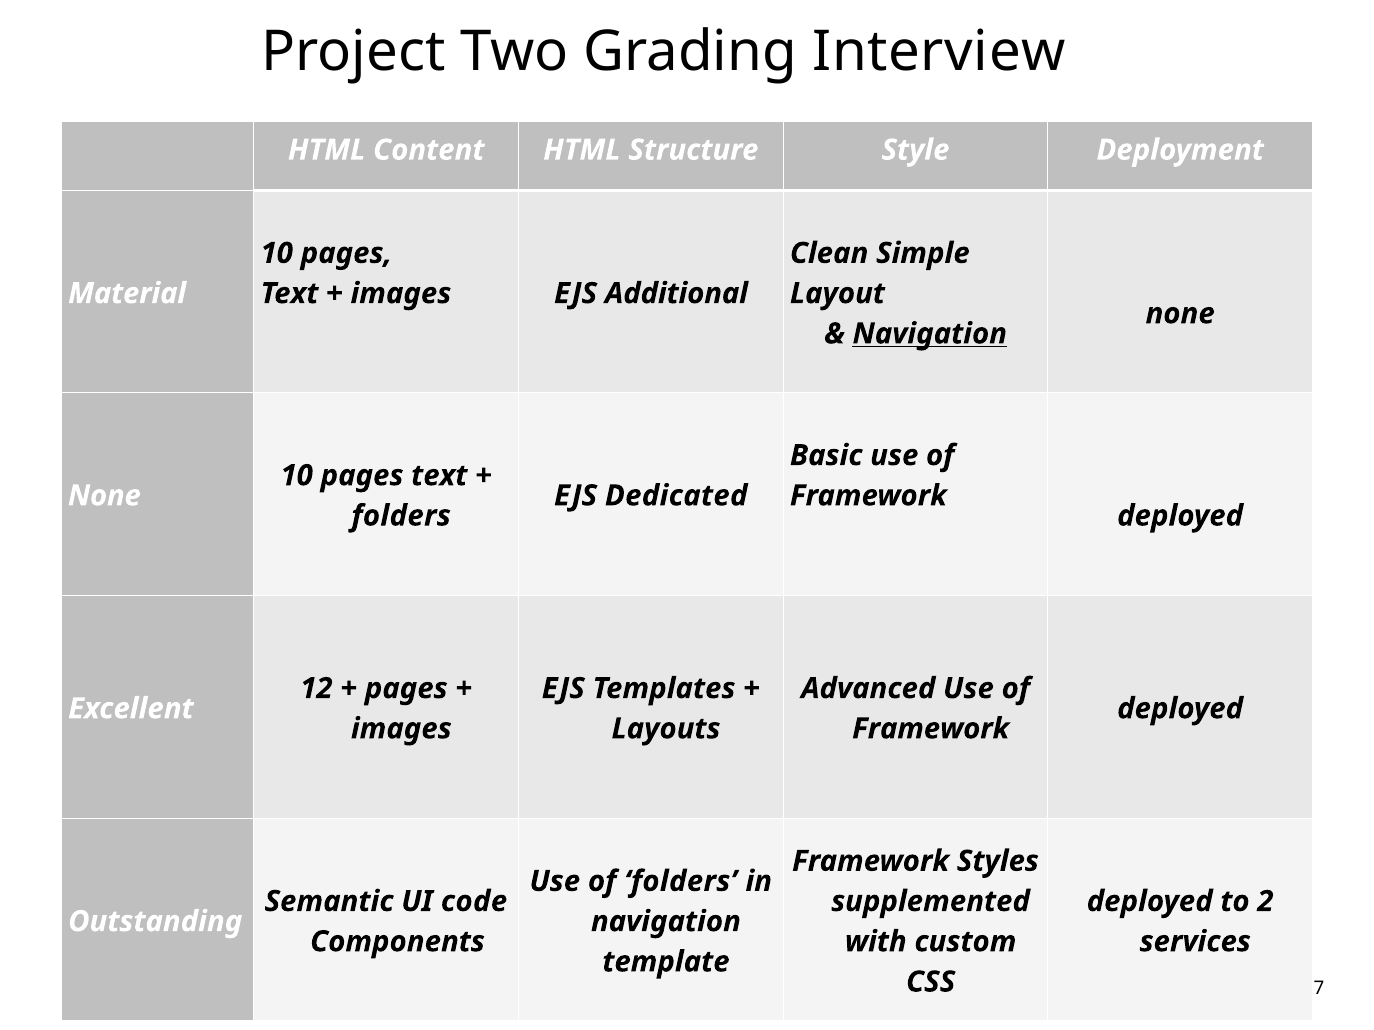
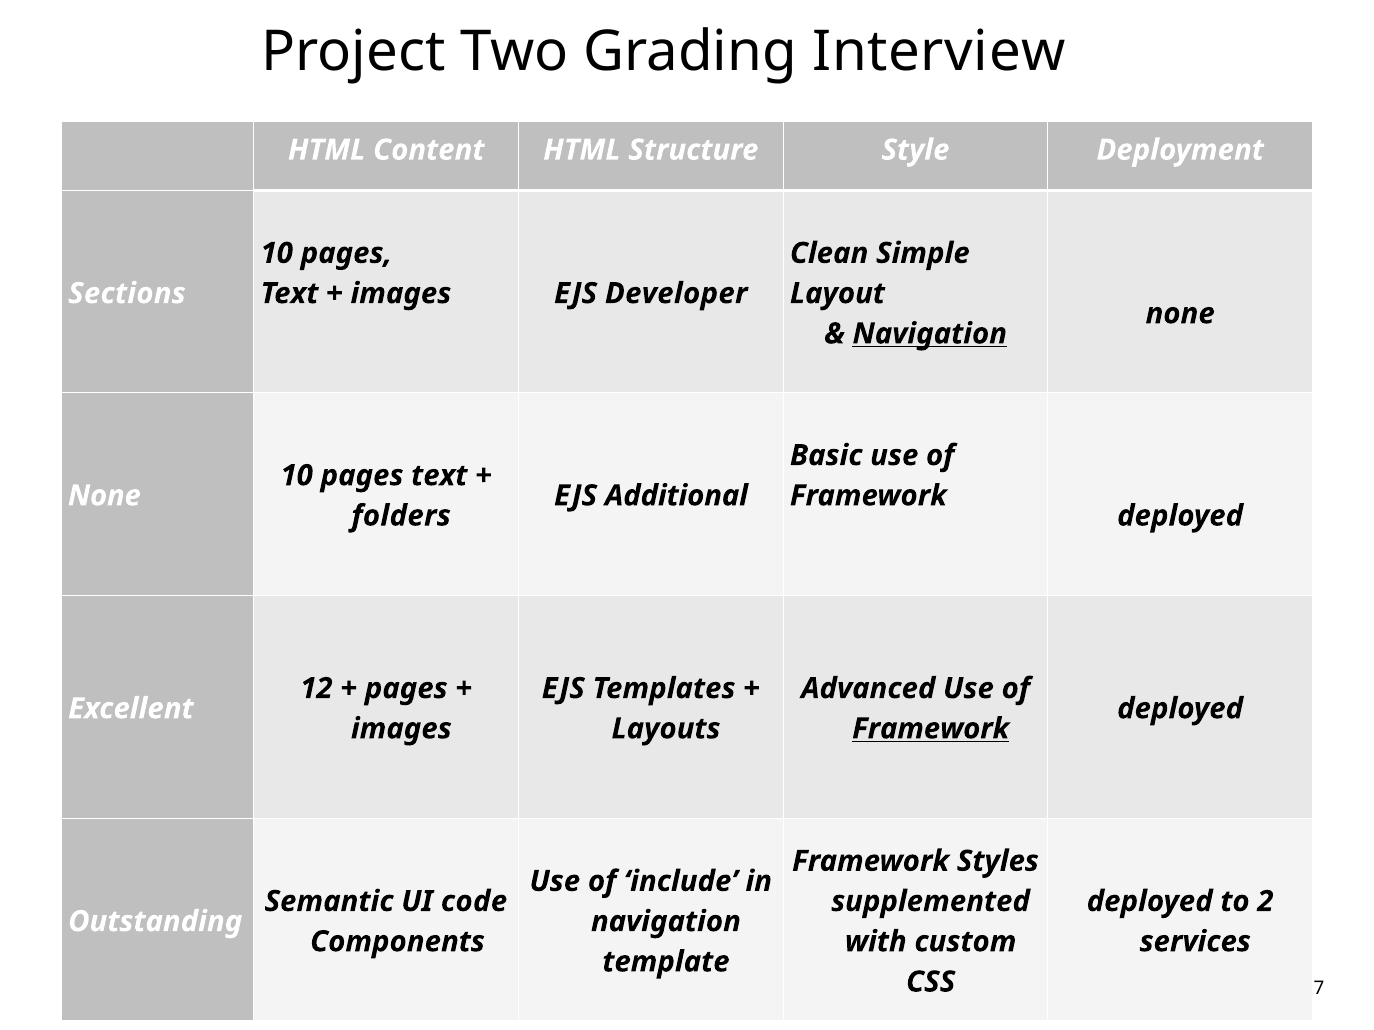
Material: Material -> Sections
Additional: Additional -> Developer
Dedicated: Dedicated -> Additional
Framework at (931, 729) underline: none -> present
of folders: folders -> include
